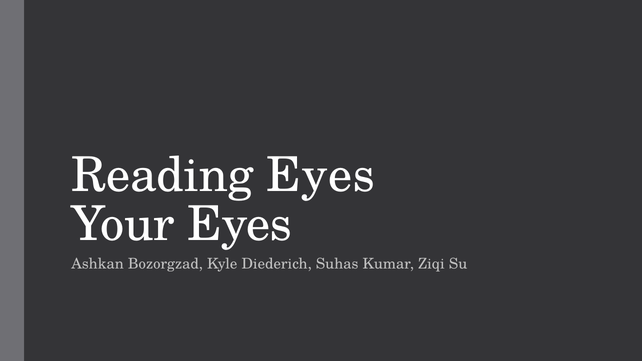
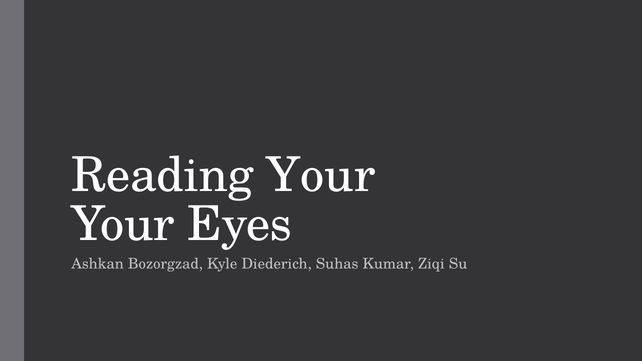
Reading Eyes: Eyes -> Your
